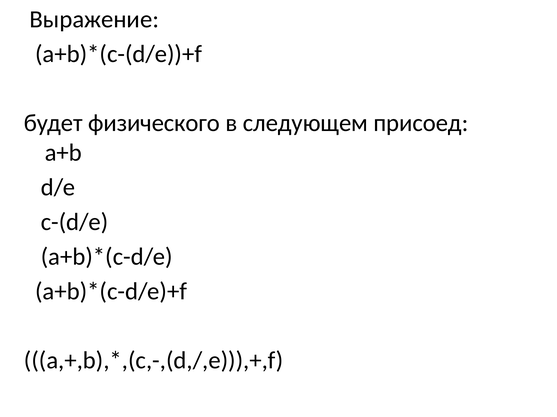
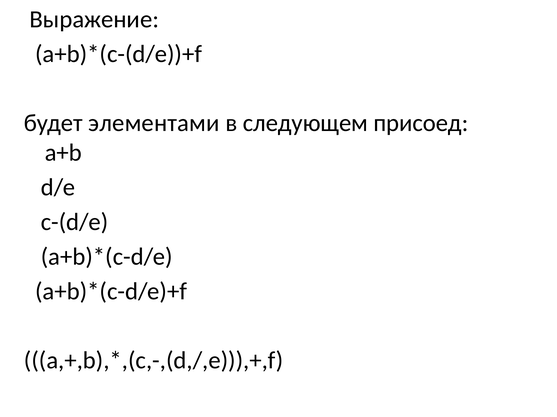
физического: физического -> элементами
